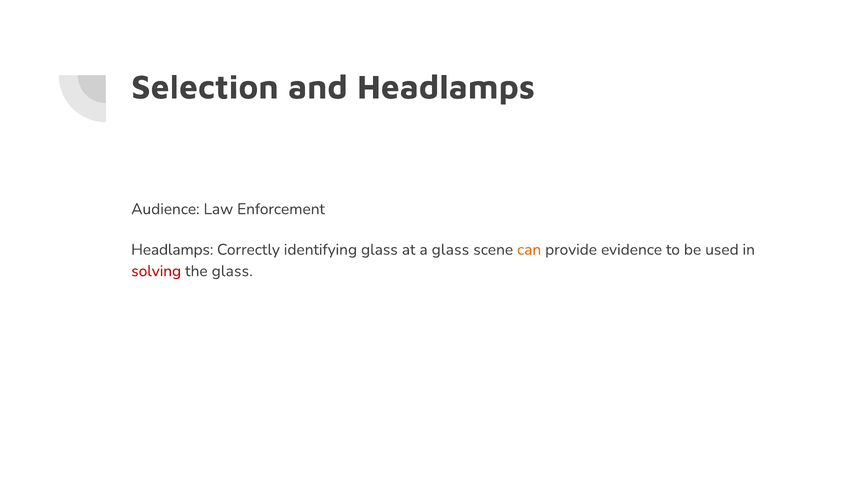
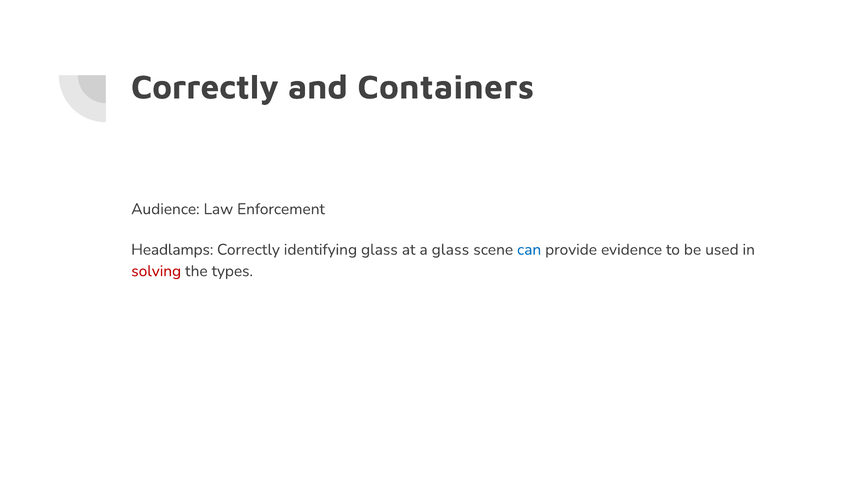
Selection at (205, 87): Selection -> Correctly
and Headlamps: Headlamps -> Containers
can colour: orange -> blue
the glass: glass -> types
